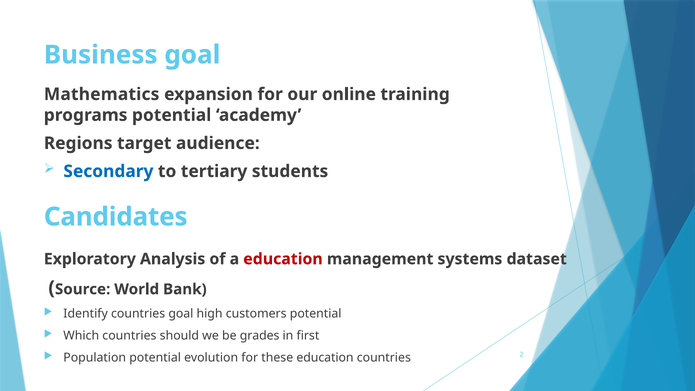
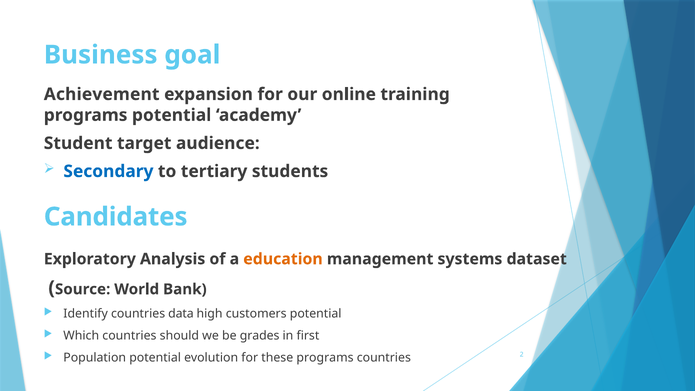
Mathematics: Mathematics -> Achievement
Regions: Regions -> Student
education at (283, 259) colour: red -> orange
countries goal: goal -> data
these education: education -> programs
